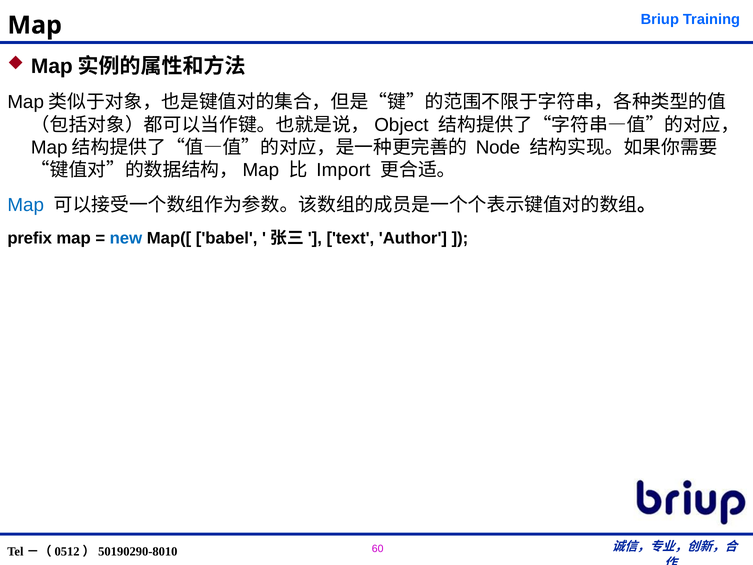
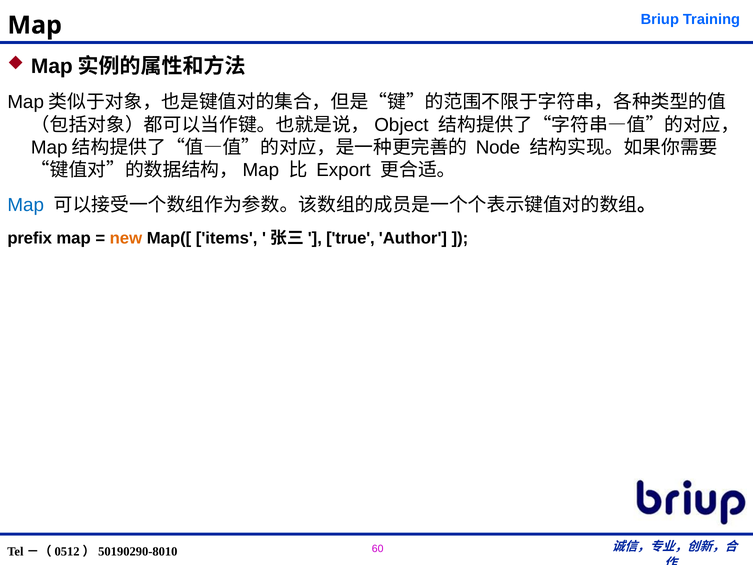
Import: Import -> Export
new colour: blue -> orange
babel: babel -> items
text: text -> true
